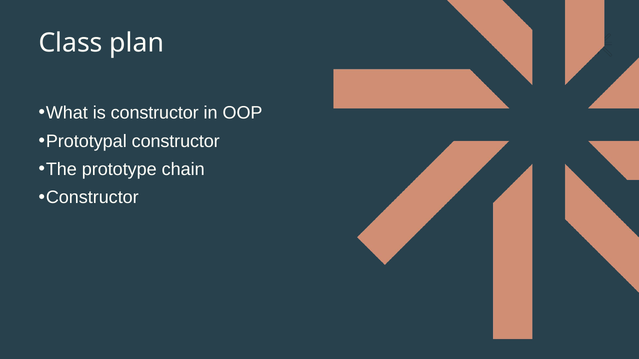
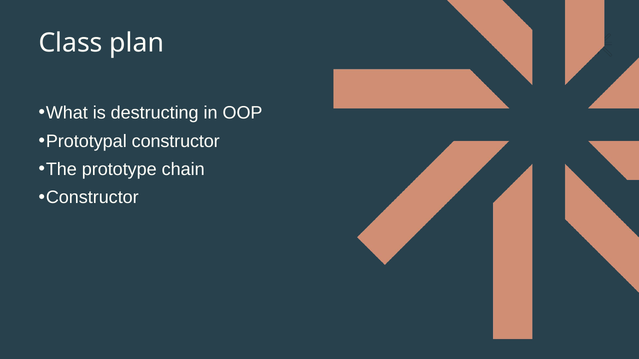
is constructor: constructor -> destructing
